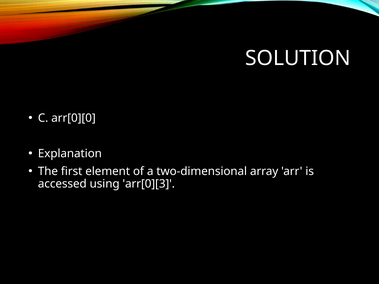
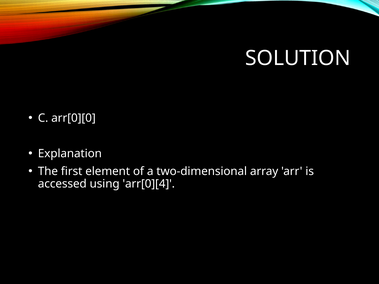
arr[0][3: arr[0][3 -> arr[0][4
